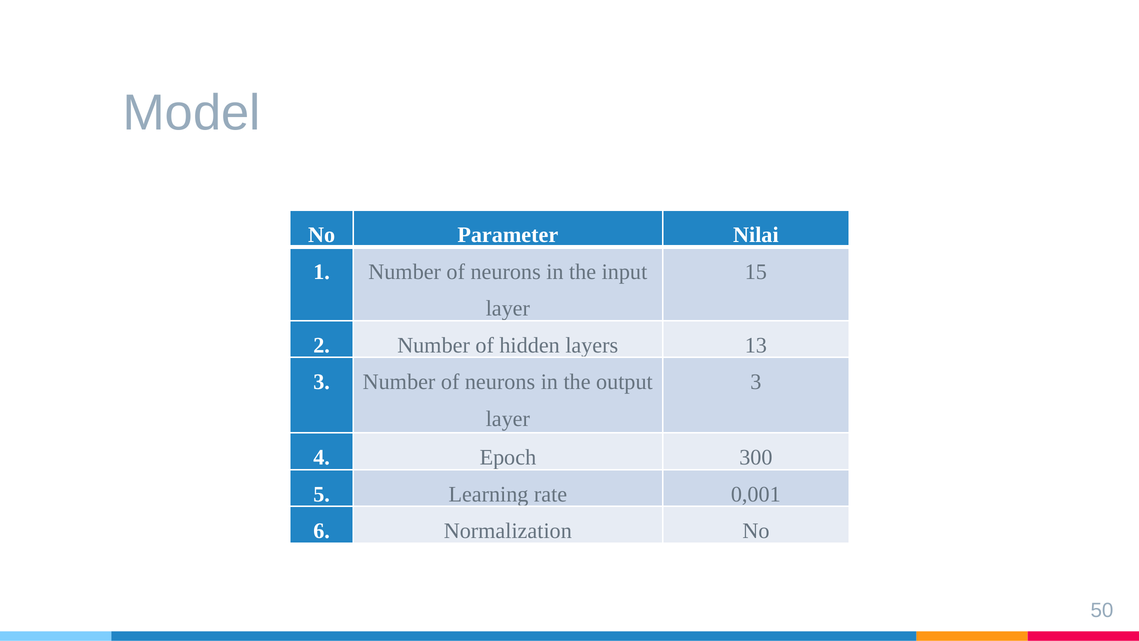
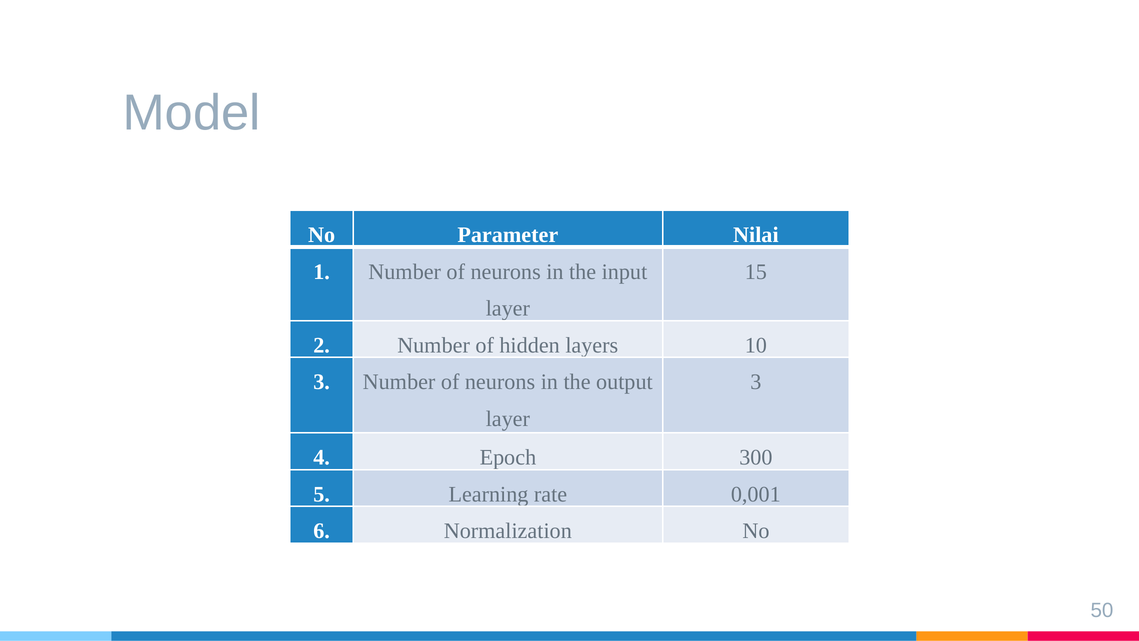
13: 13 -> 10
